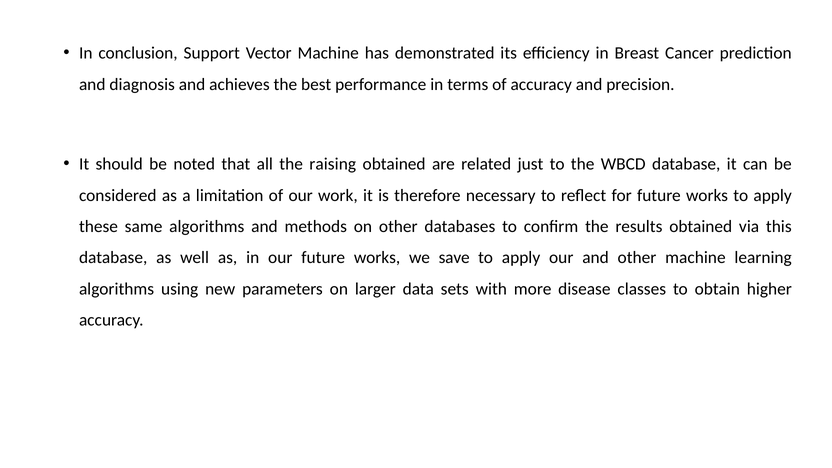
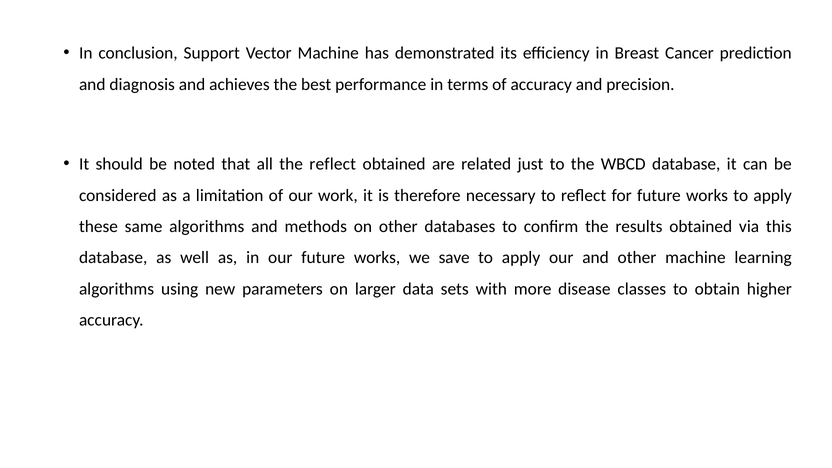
the raising: raising -> reflect
